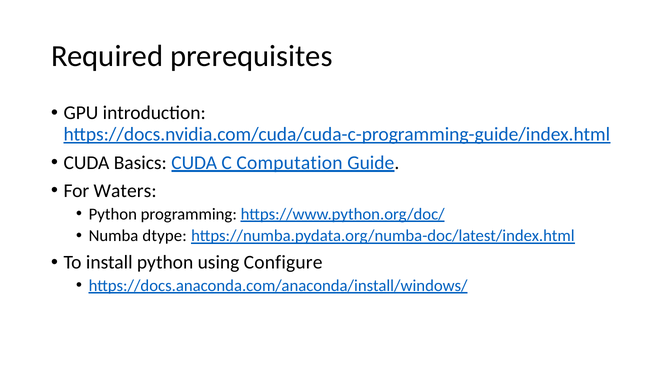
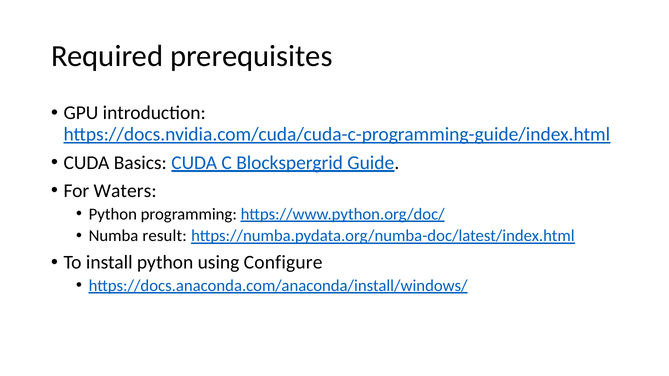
Computation: Computation -> Blockspergrid
dtype: dtype -> result
